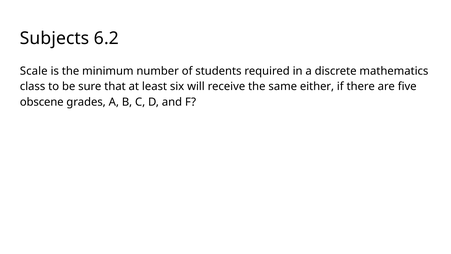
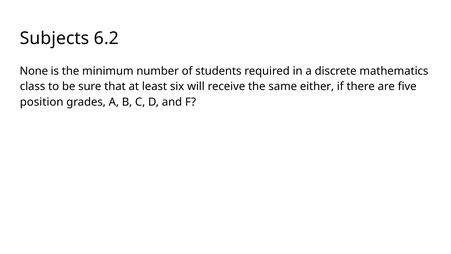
Scale: Scale -> None
obscene: obscene -> position
